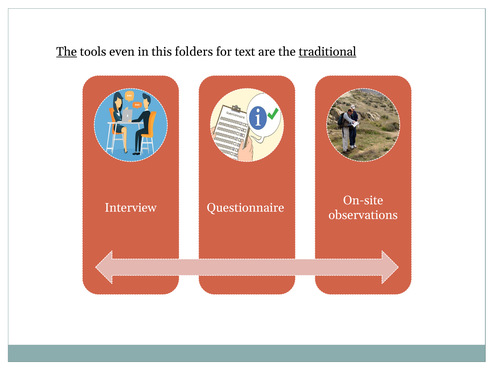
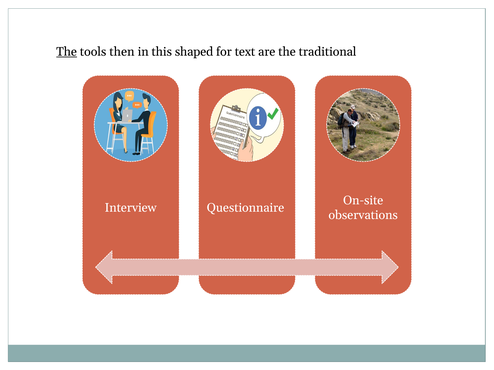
even: even -> then
folders: folders -> shaped
traditional underline: present -> none
